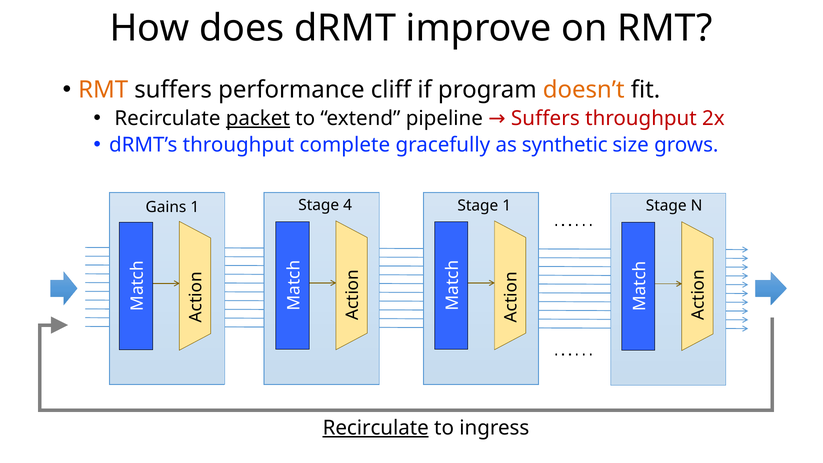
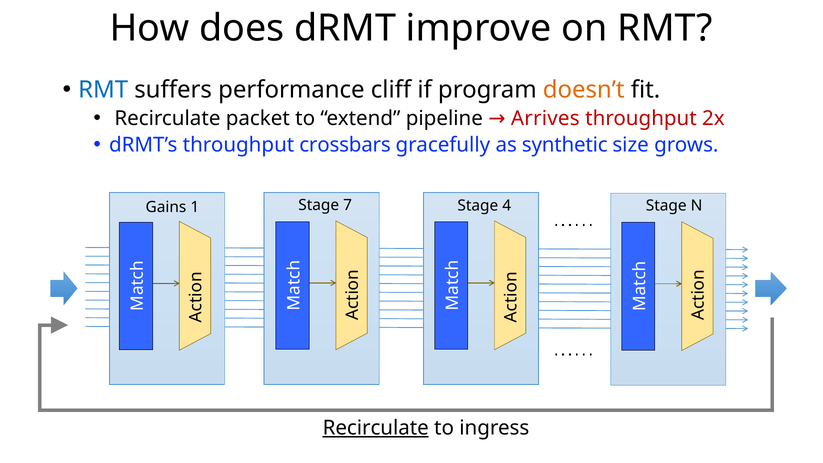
RMT at (103, 90) colour: orange -> blue
packet underline: present -> none
pipeline Suffers: Suffers -> Arrives
complete: complete -> crossbars
4: 4 -> 7
Stage 1: 1 -> 4
